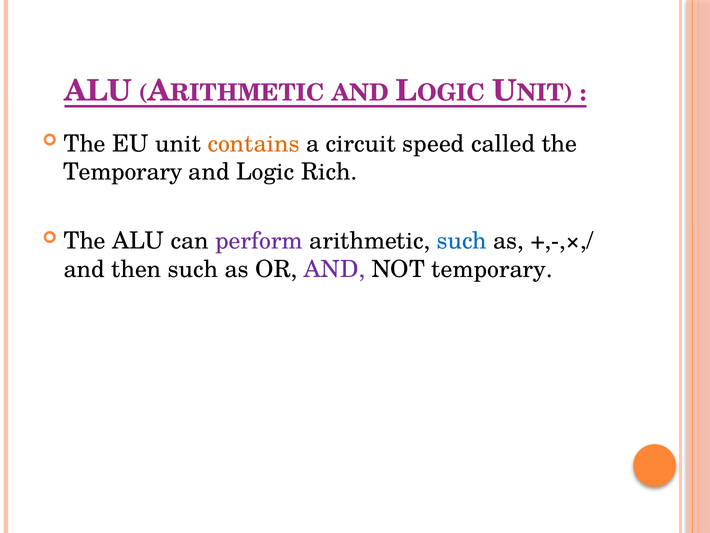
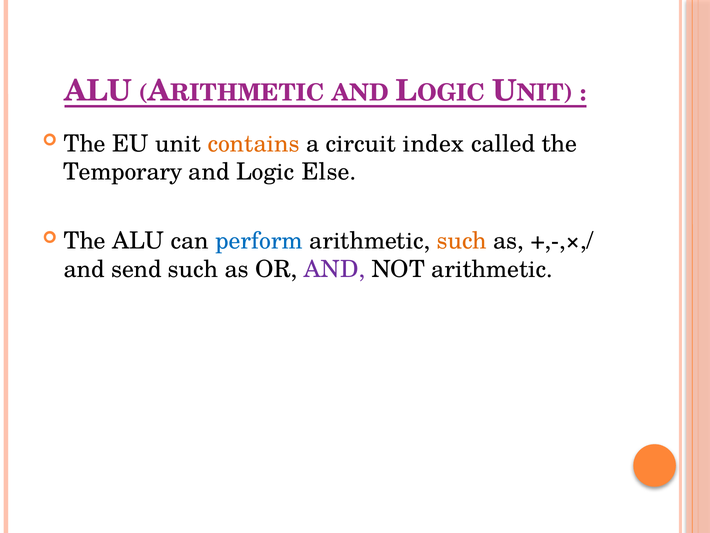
speed: speed -> index
Rich: Rich -> Else
perform colour: purple -> blue
such at (462, 241) colour: blue -> orange
then: then -> send
NOT temporary: temporary -> arithmetic
